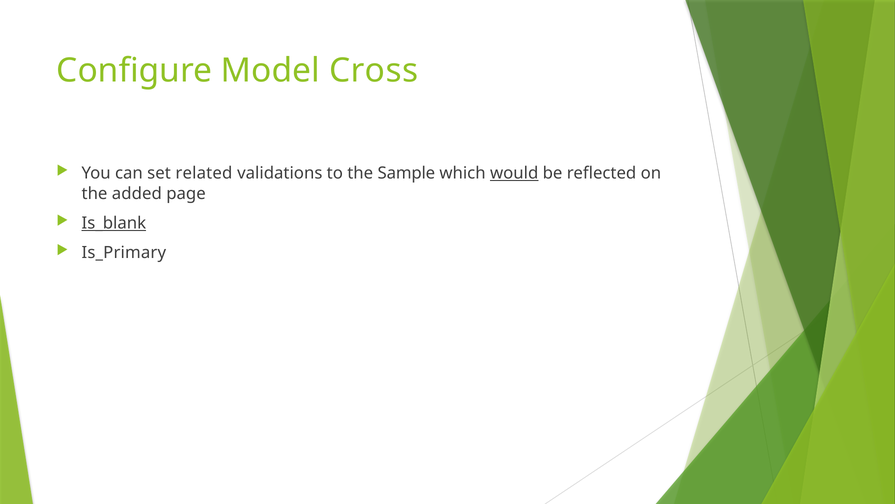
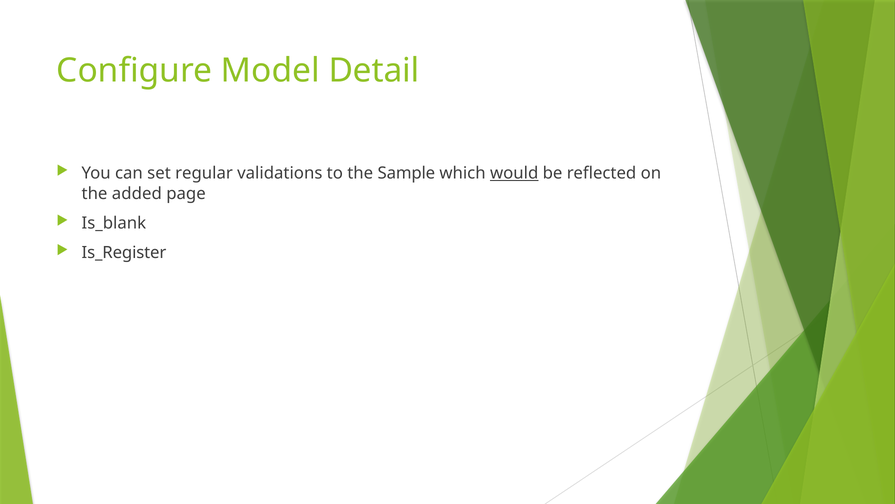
Cross: Cross -> Detail
related: related -> regular
Is_blank underline: present -> none
Is_Primary: Is_Primary -> Is_Register
